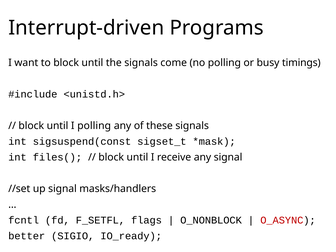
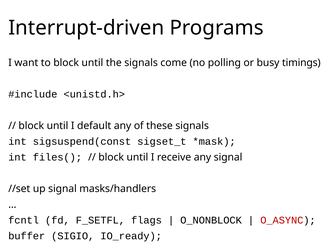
I polling: polling -> default
better: better -> buffer
